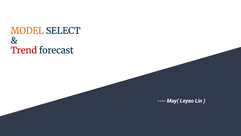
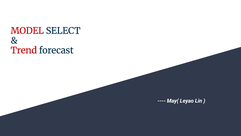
MODEL colour: orange -> red
